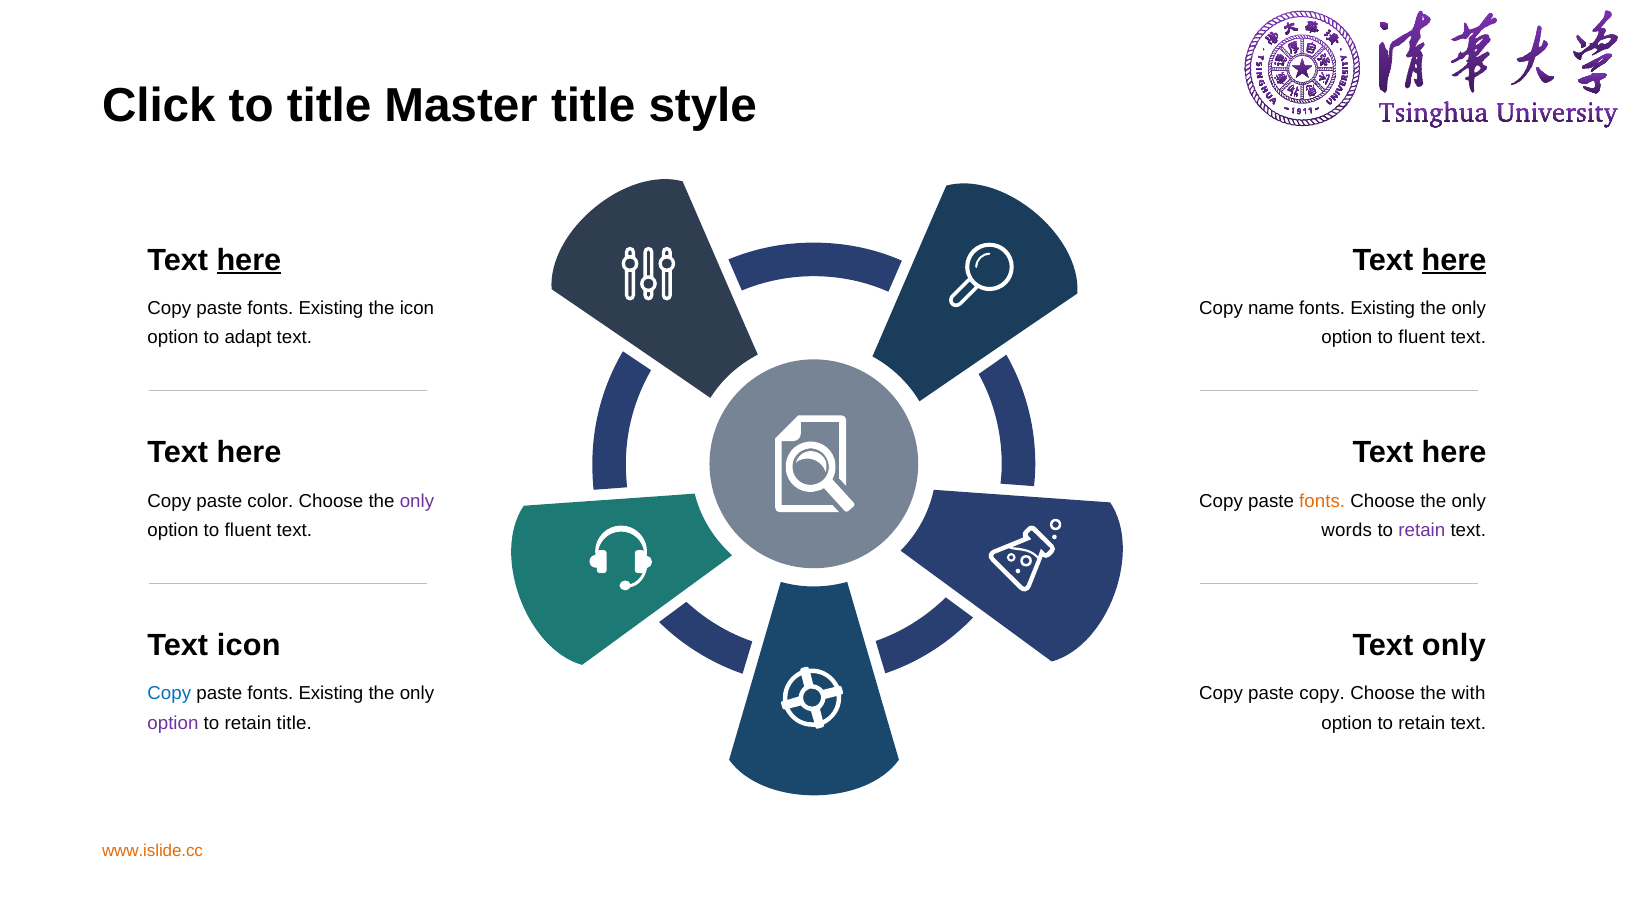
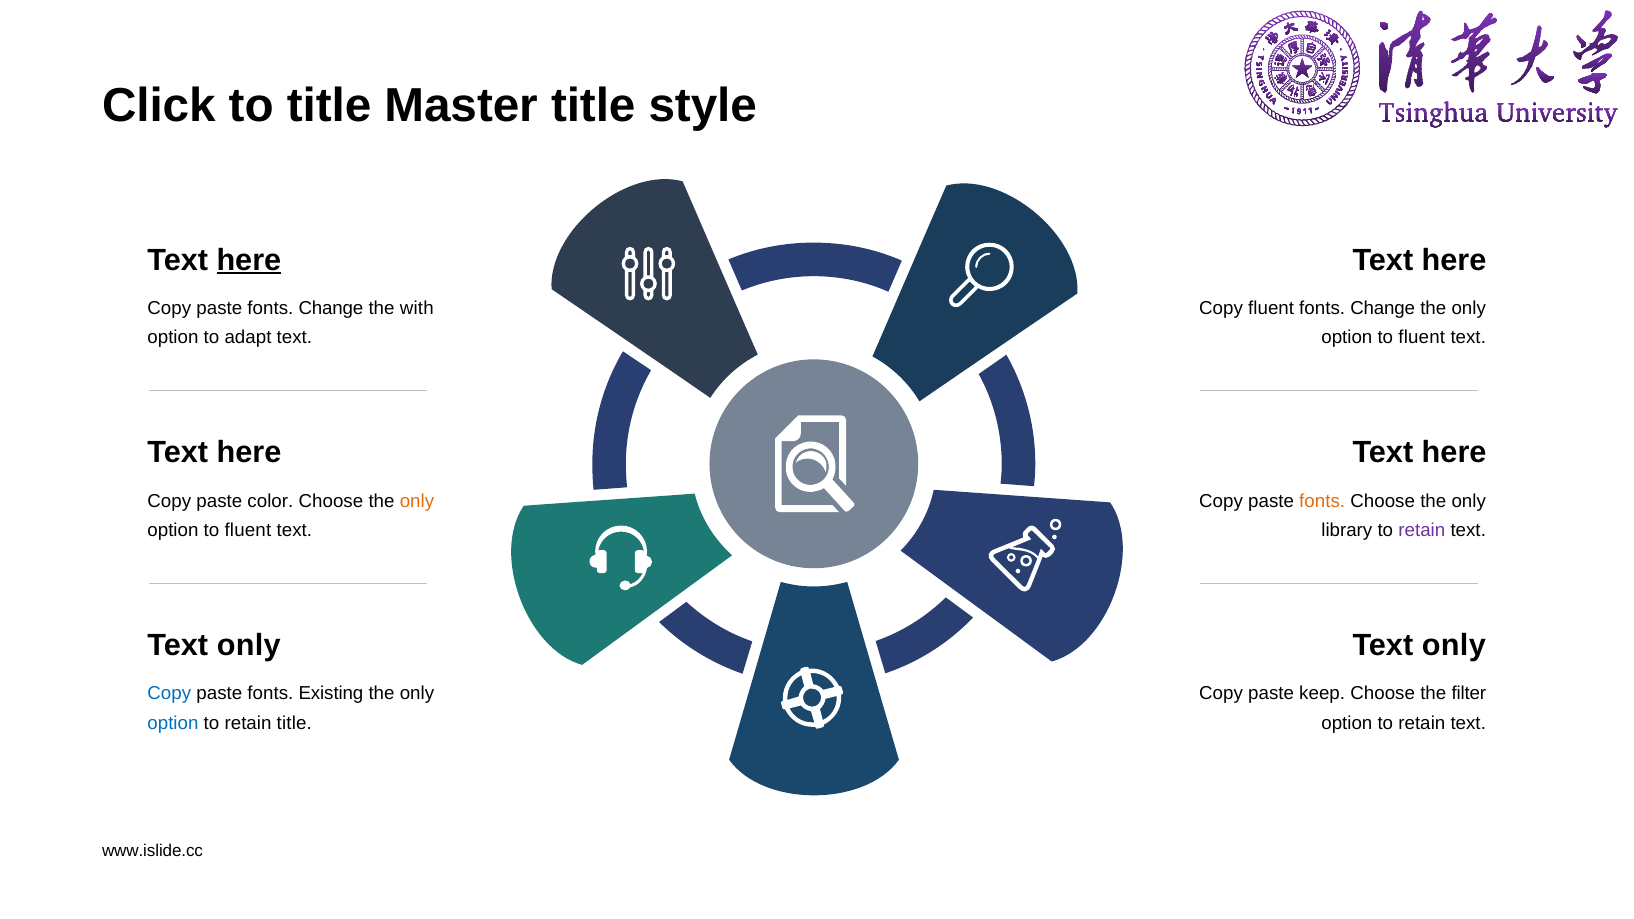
here at (1454, 260) underline: present -> none
Existing at (331, 308): Existing -> Change
the icon: icon -> with
Copy name: name -> fluent
Existing at (1383, 308): Existing -> Change
only at (417, 501) colour: purple -> orange
words: words -> library
icon at (249, 646): icon -> only
paste copy: copy -> keep
with: with -> filter
option at (173, 723) colour: purple -> blue
www.islide.cc colour: orange -> black
